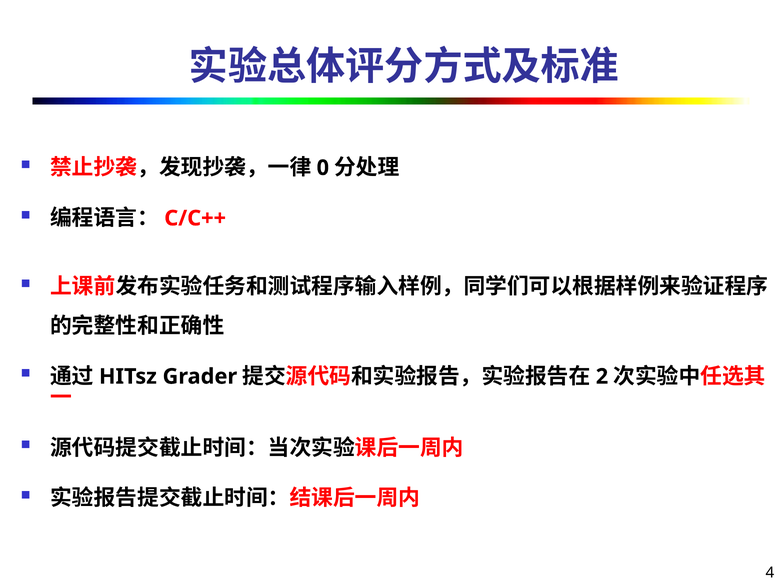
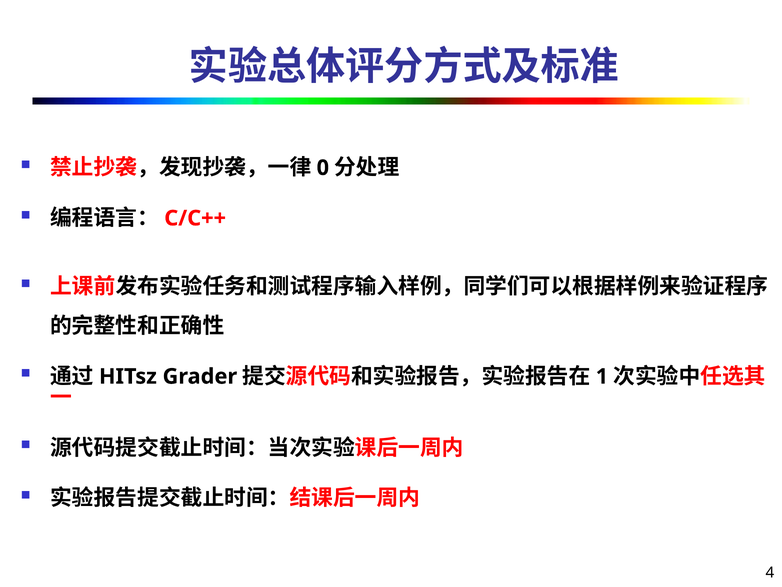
2: 2 -> 1
